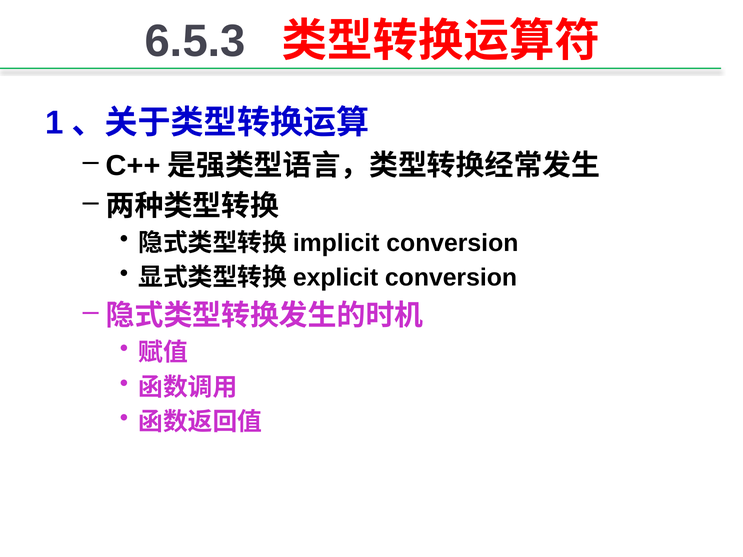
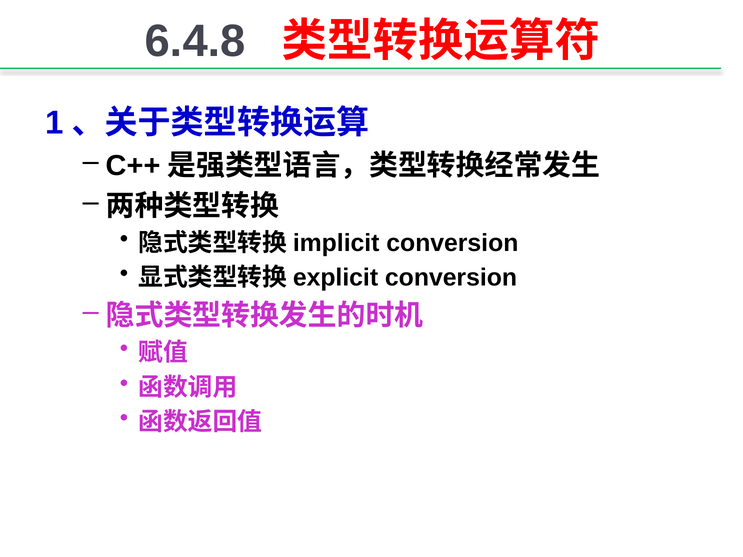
6.5.3: 6.5.3 -> 6.4.8
